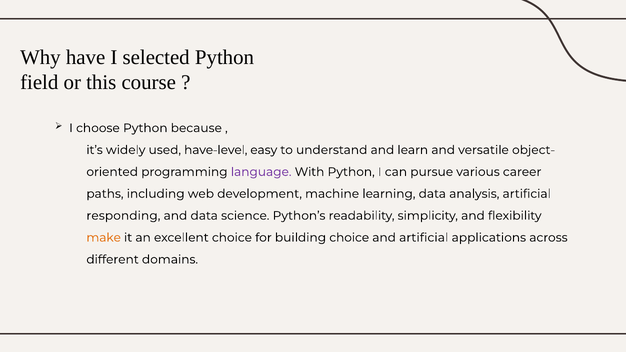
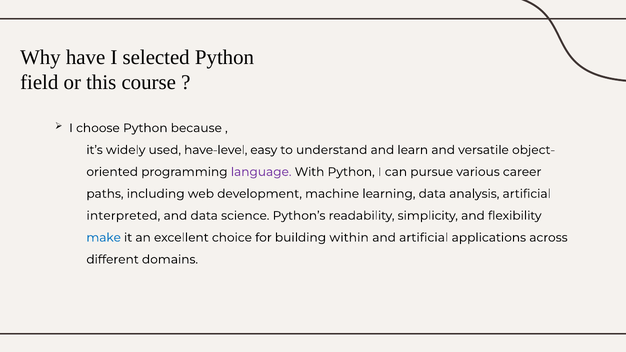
responding: responding -> interpreted
make colour: orange -> blue
building choice: choice -> within
